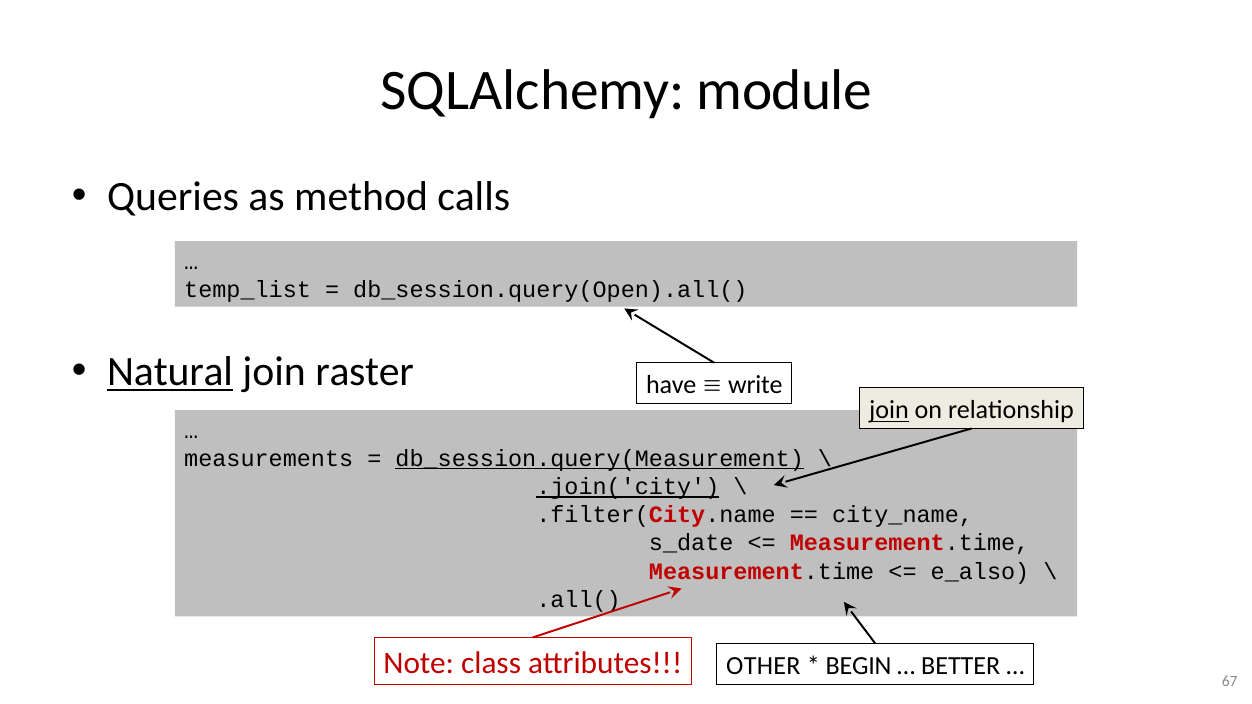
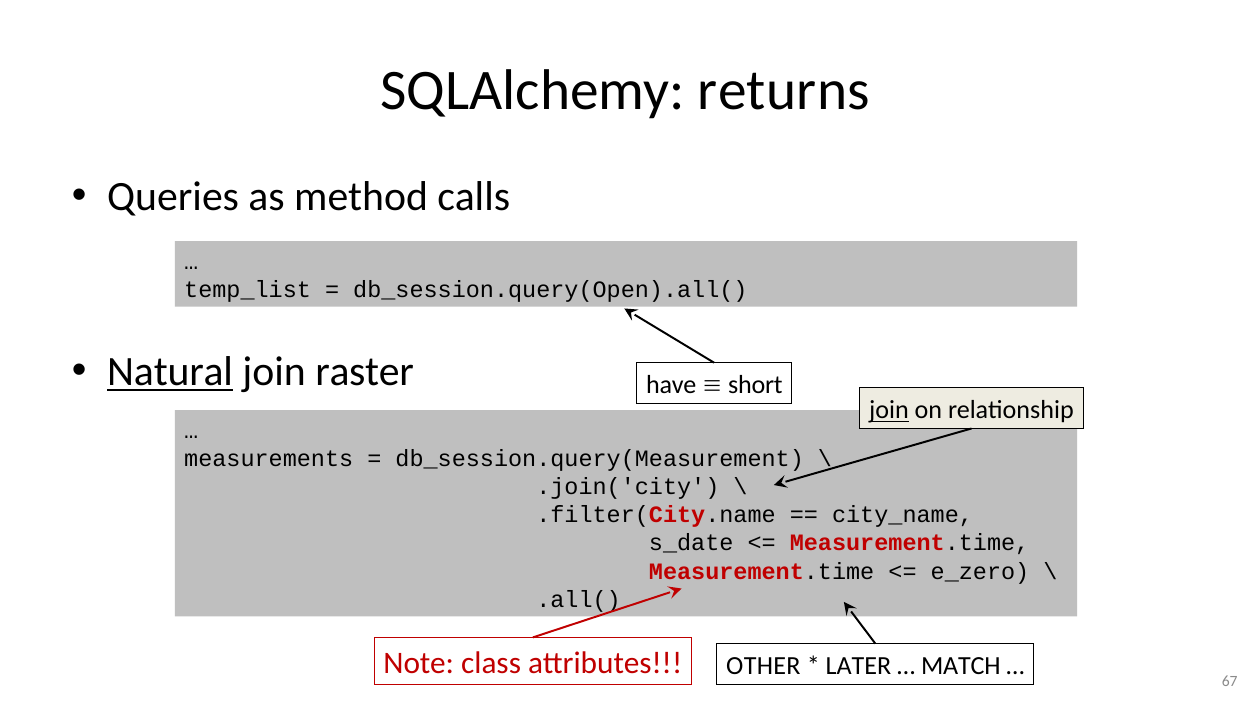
module: module -> returns
write: write -> short
db_session.query(Measurement underline: present -> none
.join('city underline: present -> none
e_also: e_also -> e_zero
BEGIN: BEGIN -> LATER
BETTER: BETTER -> MATCH
